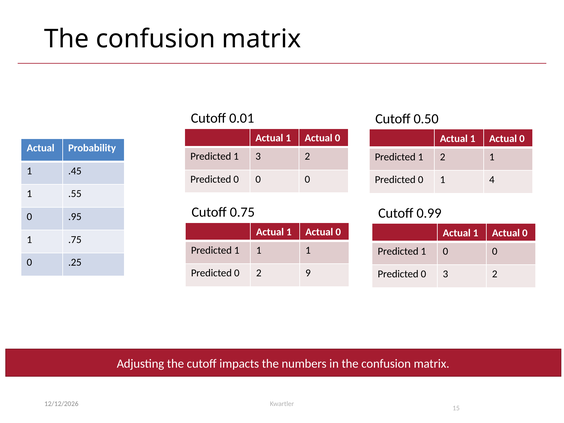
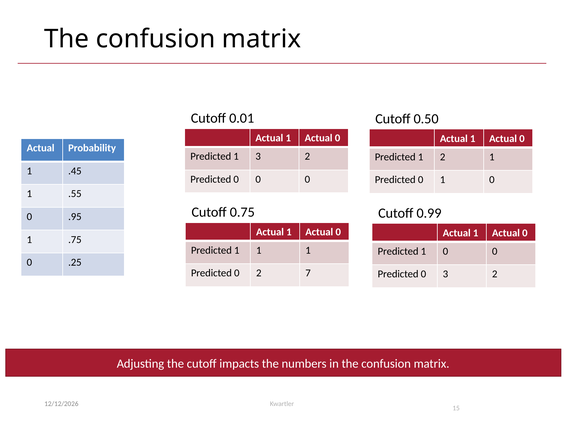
0 1 4: 4 -> 0
9: 9 -> 7
